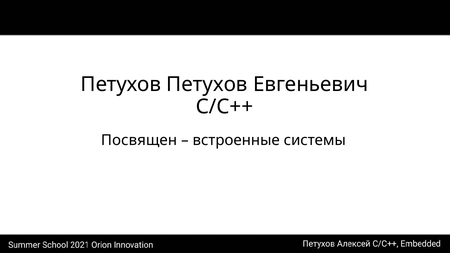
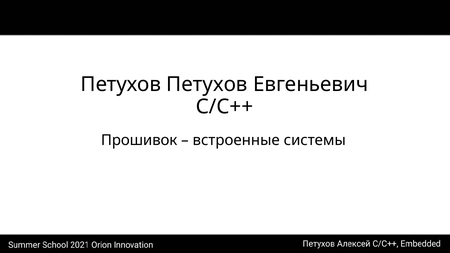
Посвящен: Посвящен -> Прошивок
